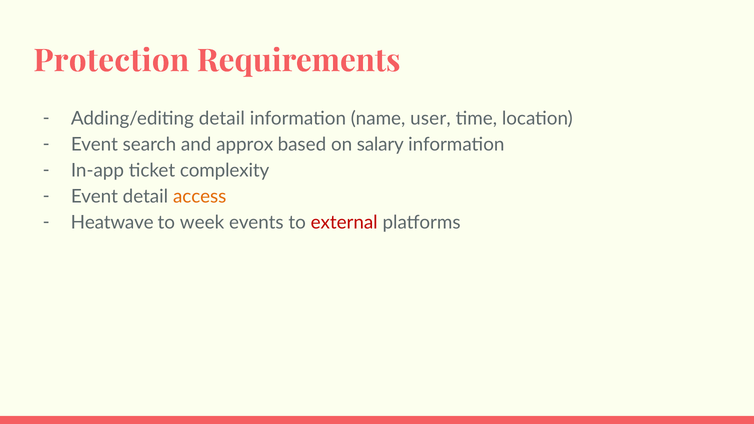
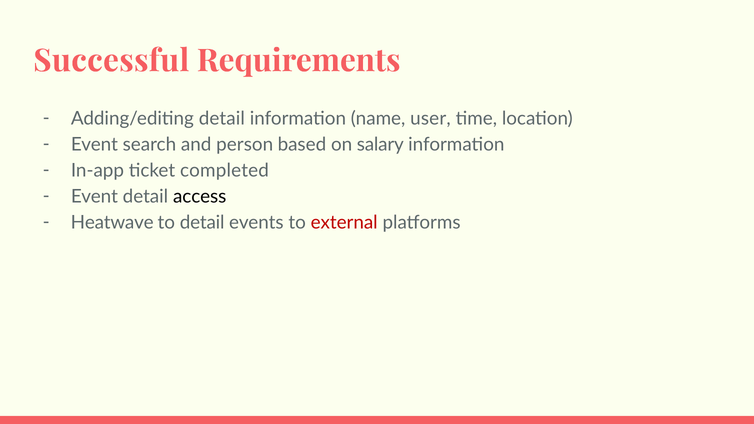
Protection: Protection -> Successful
approx: approx -> person
complexity: complexity -> completed
access colour: orange -> black
to week: week -> detail
